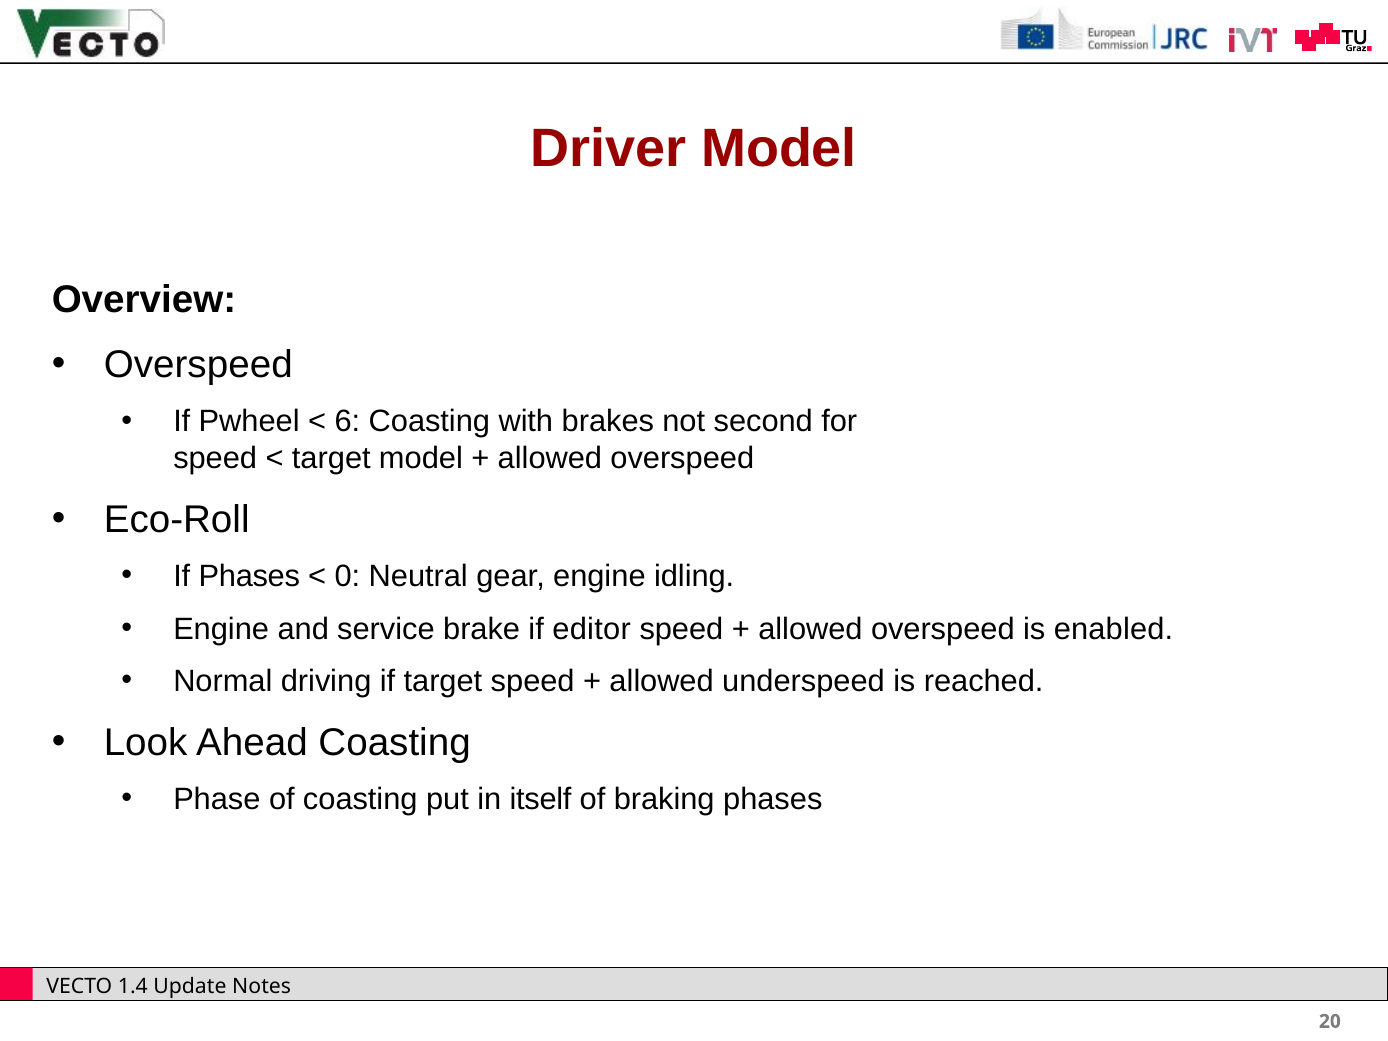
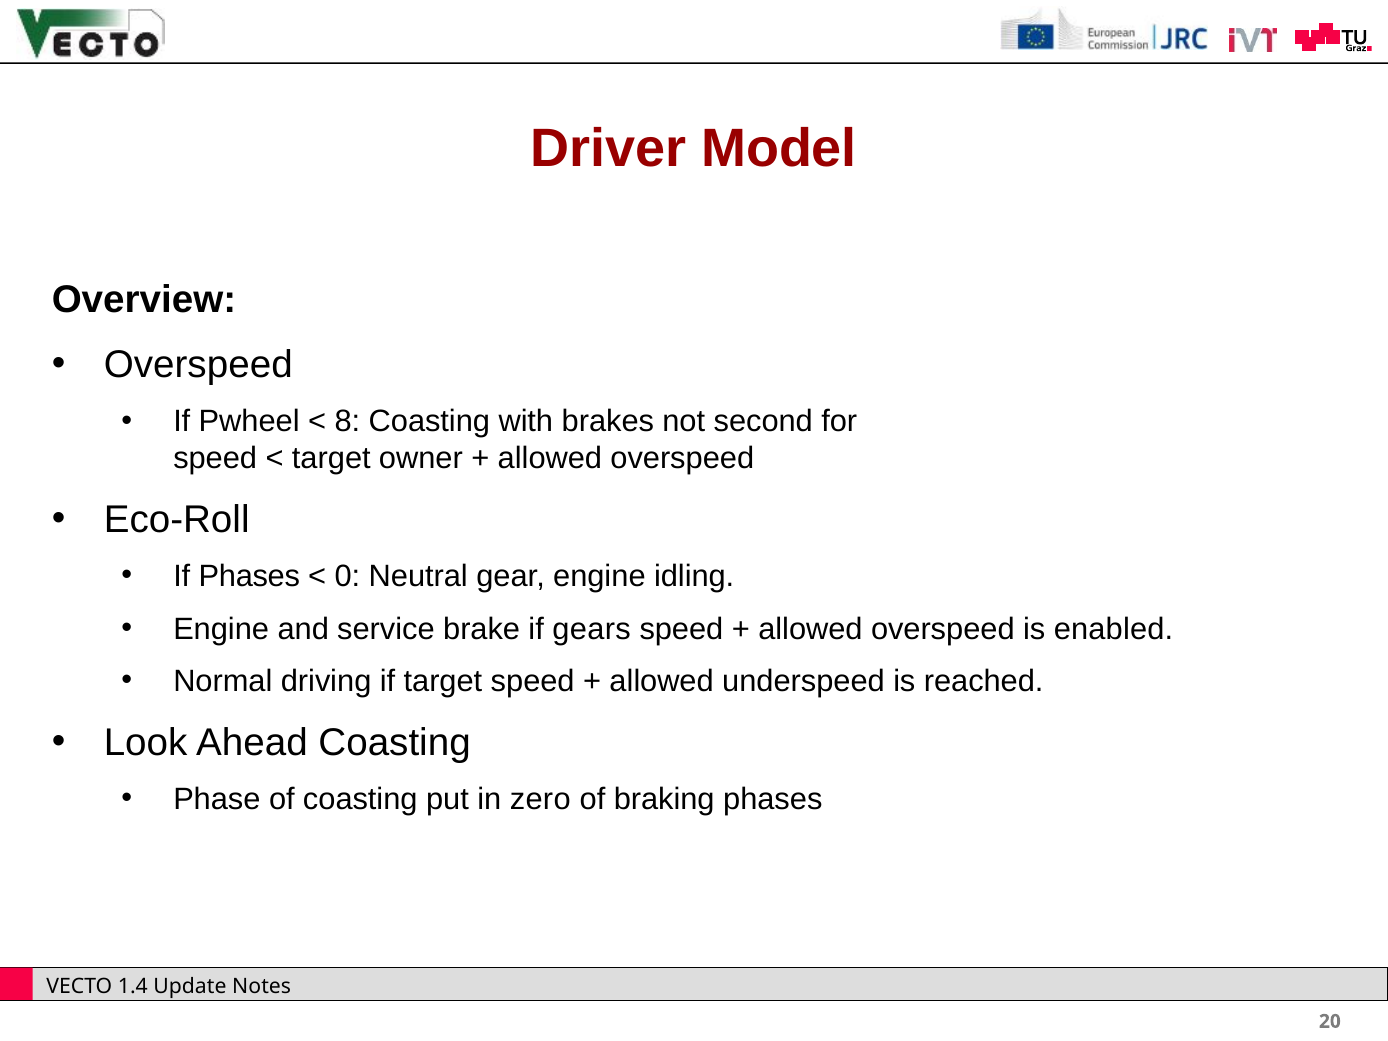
6: 6 -> 8
target model: model -> owner
editor: editor -> gears
itself: itself -> zero
